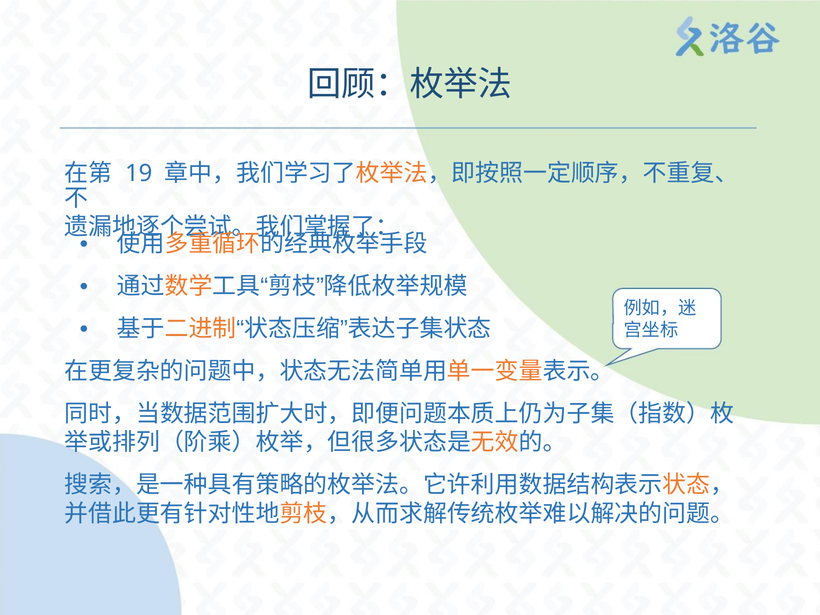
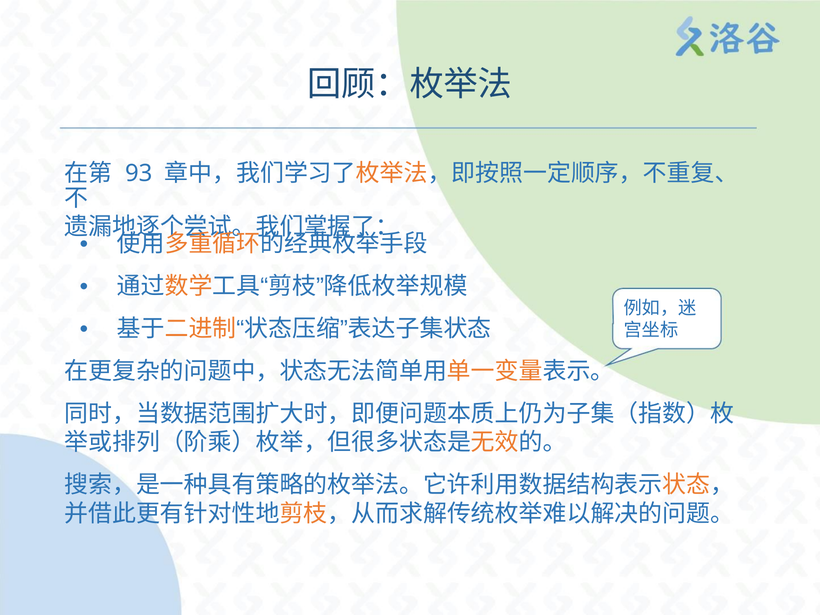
19: 19 -> 93
